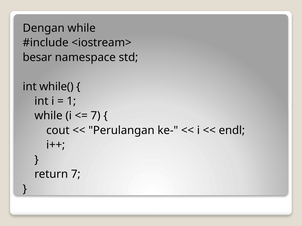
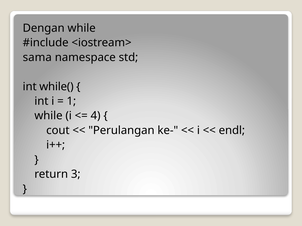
besar: besar -> sama
7 at (96, 116): 7 -> 4
return 7: 7 -> 3
